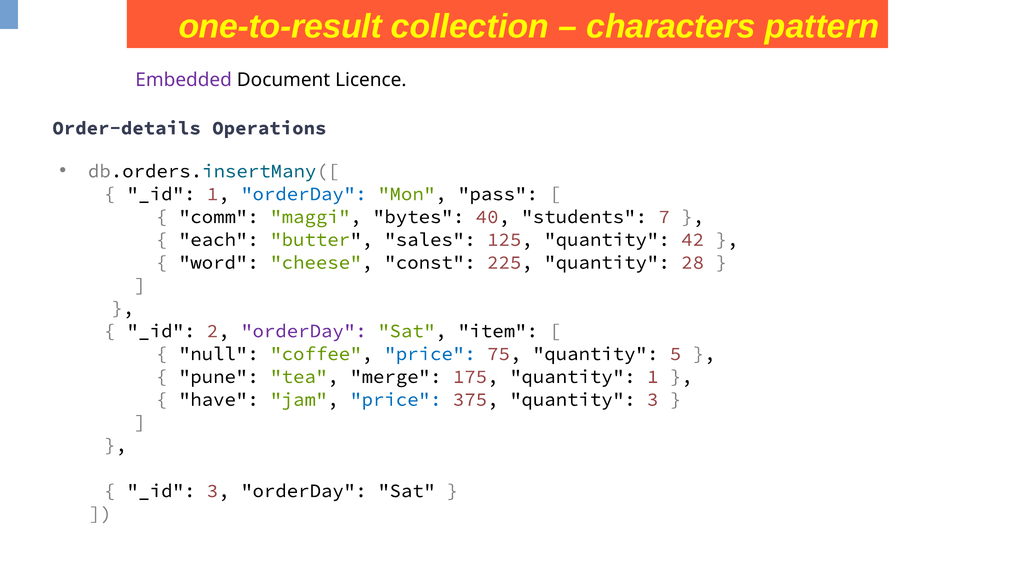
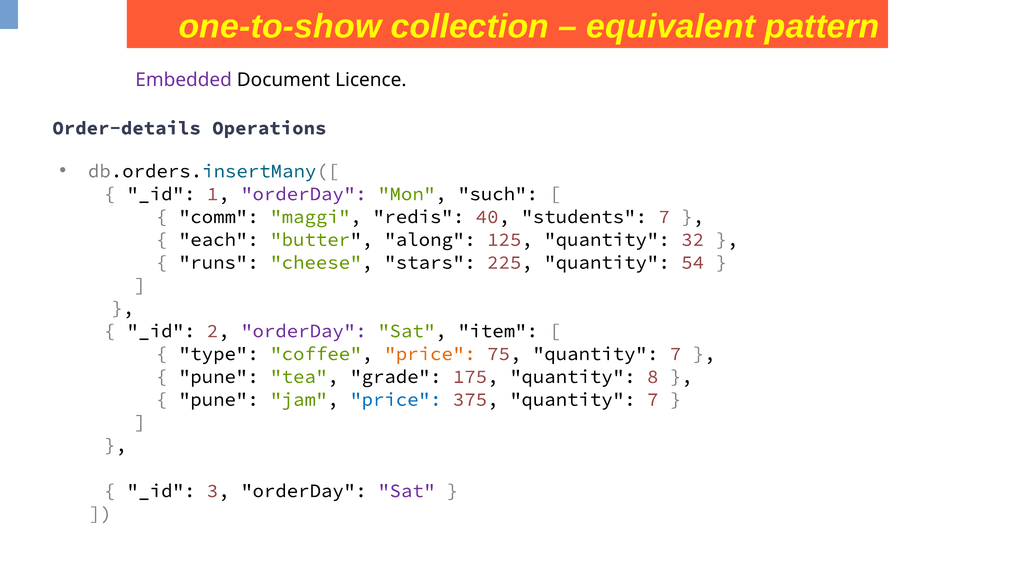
one-to-result: one-to-result -> one-to-show
characters: characters -> equivalent
orderDay at (304, 194) colour: blue -> purple
pass: pass -> such
bytes: bytes -> redis
sales: sales -> along
42: 42 -> 32
word: word -> runs
const: const -> stars
28: 28 -> 54
null: null -> type
price at (430, 354) colour: blue -> orange
75 quantity 5: 5 -> 7
merge: merge -> grade
quantity 1: 1 -> 8
have at (219, 399): have -> pune
375 quantity 3: 3 -> 7
Sat at (407, 491) colour: black -> purple
